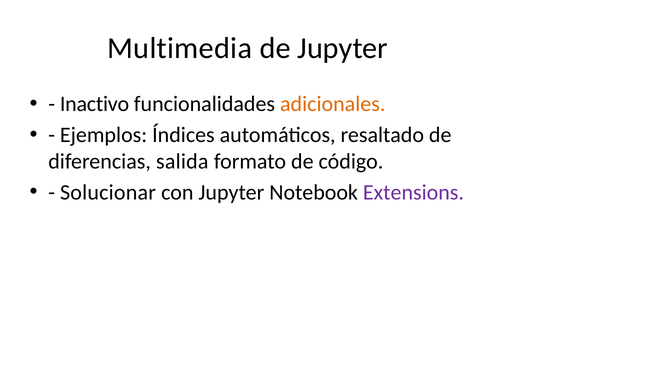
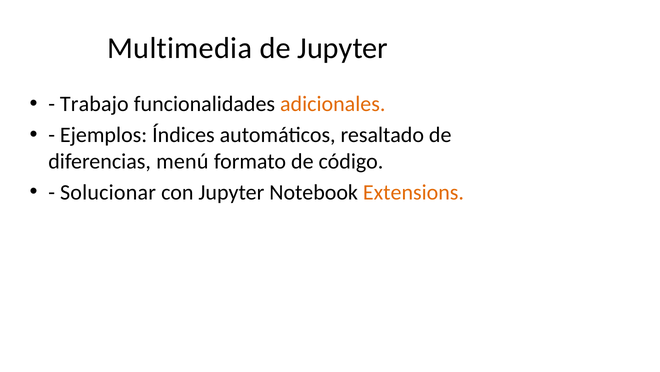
Inactivo: Inactivo -> Trabajo
salida: salida -> menú
Extensions colour: purple -> orange
